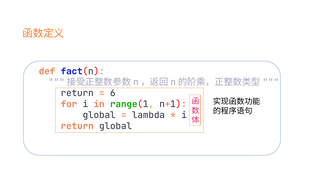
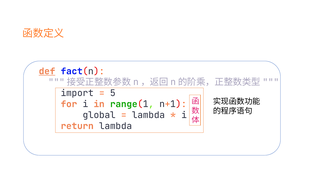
def underline: none -> present
return at (77, 93): return -> import
6: 6 -> 5
return global: global -> lambda
